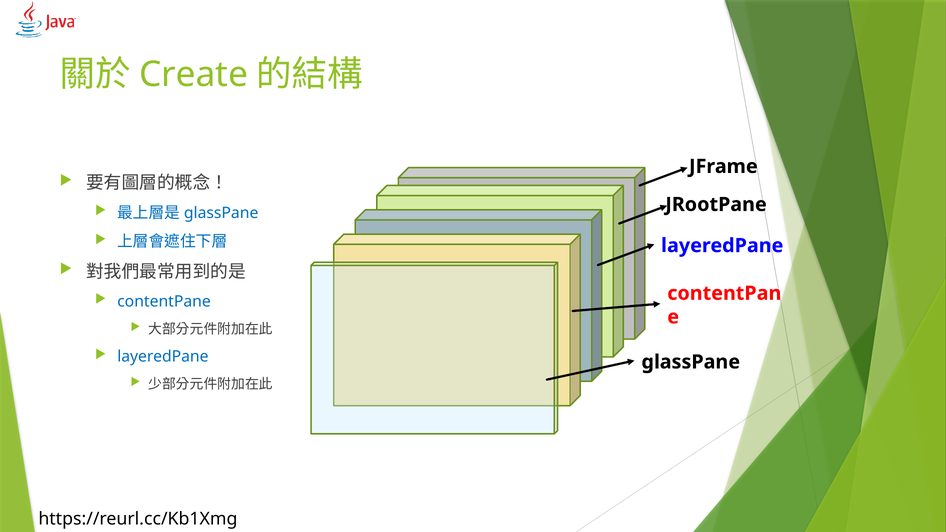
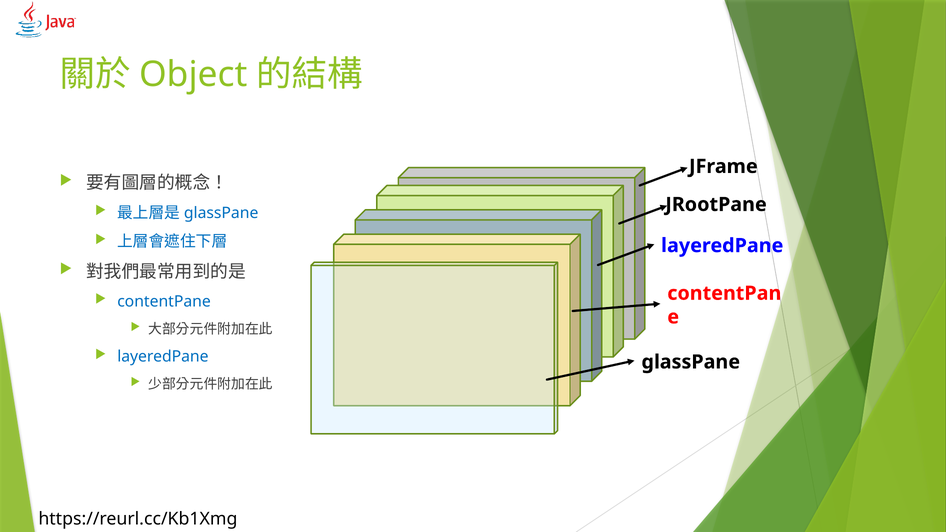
Create: Create -> Object
